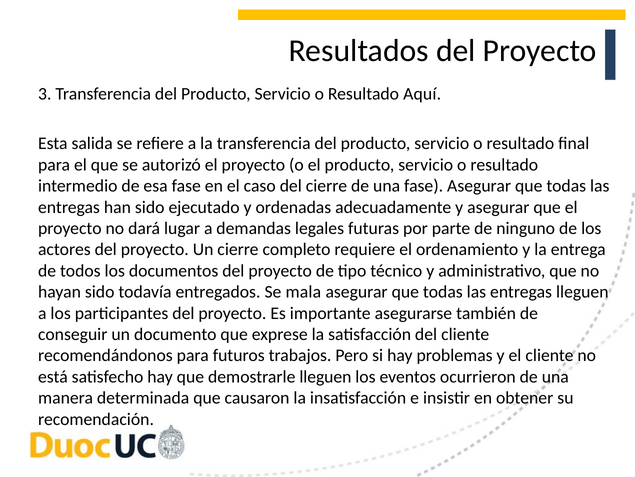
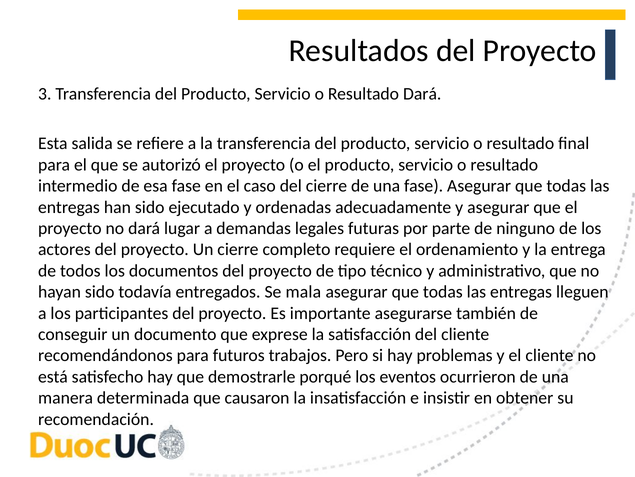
Resultado Aquí: Aquí -> Dará
demostrarle lleguen: lleguen -> porqué
